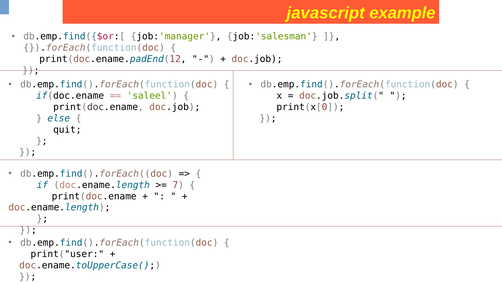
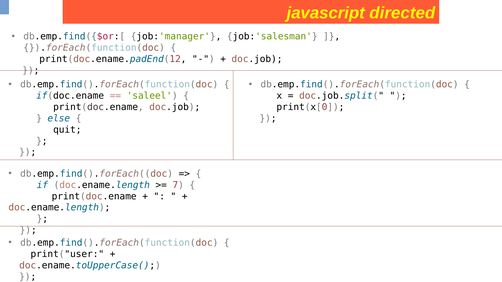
example: example -> directed
